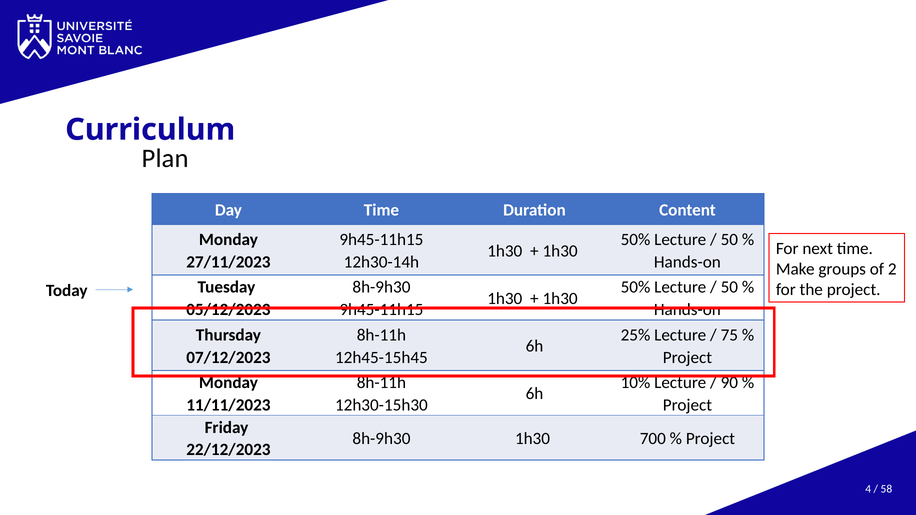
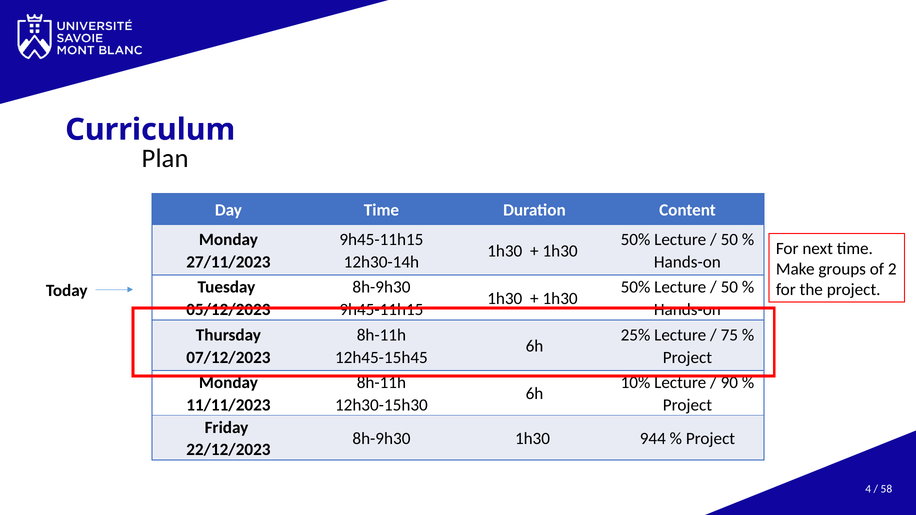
700: 700 -> 944
